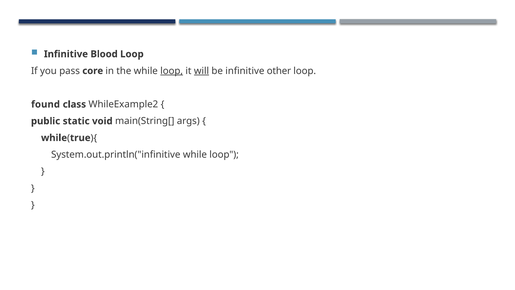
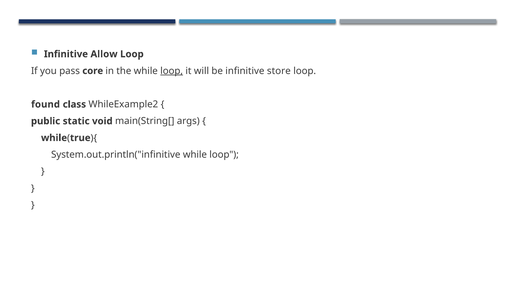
Blood: Blood -> Allow
will underline: present -> none
other: other -> store
